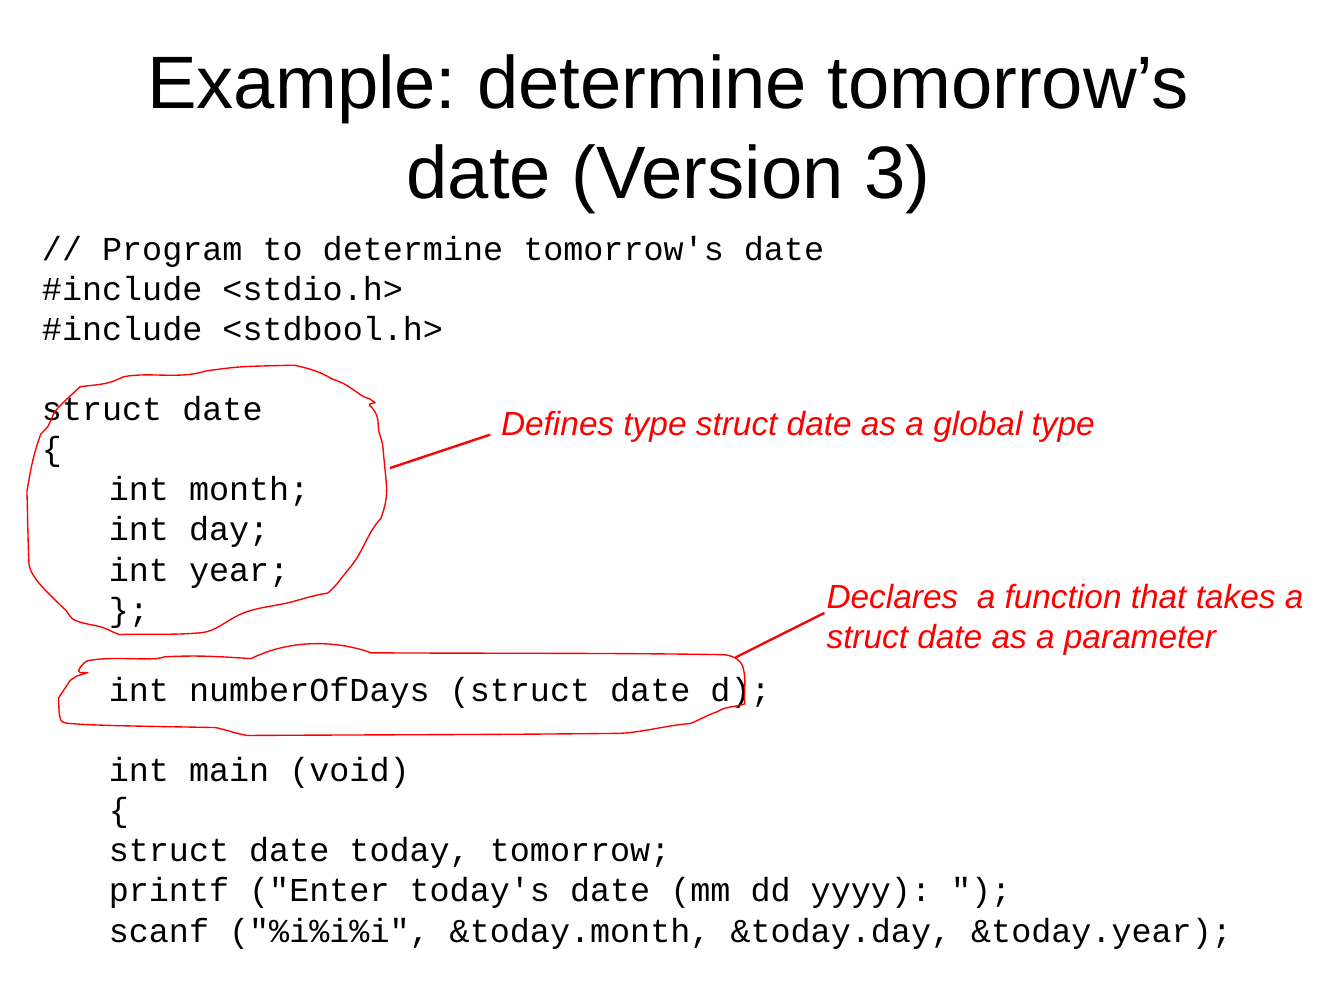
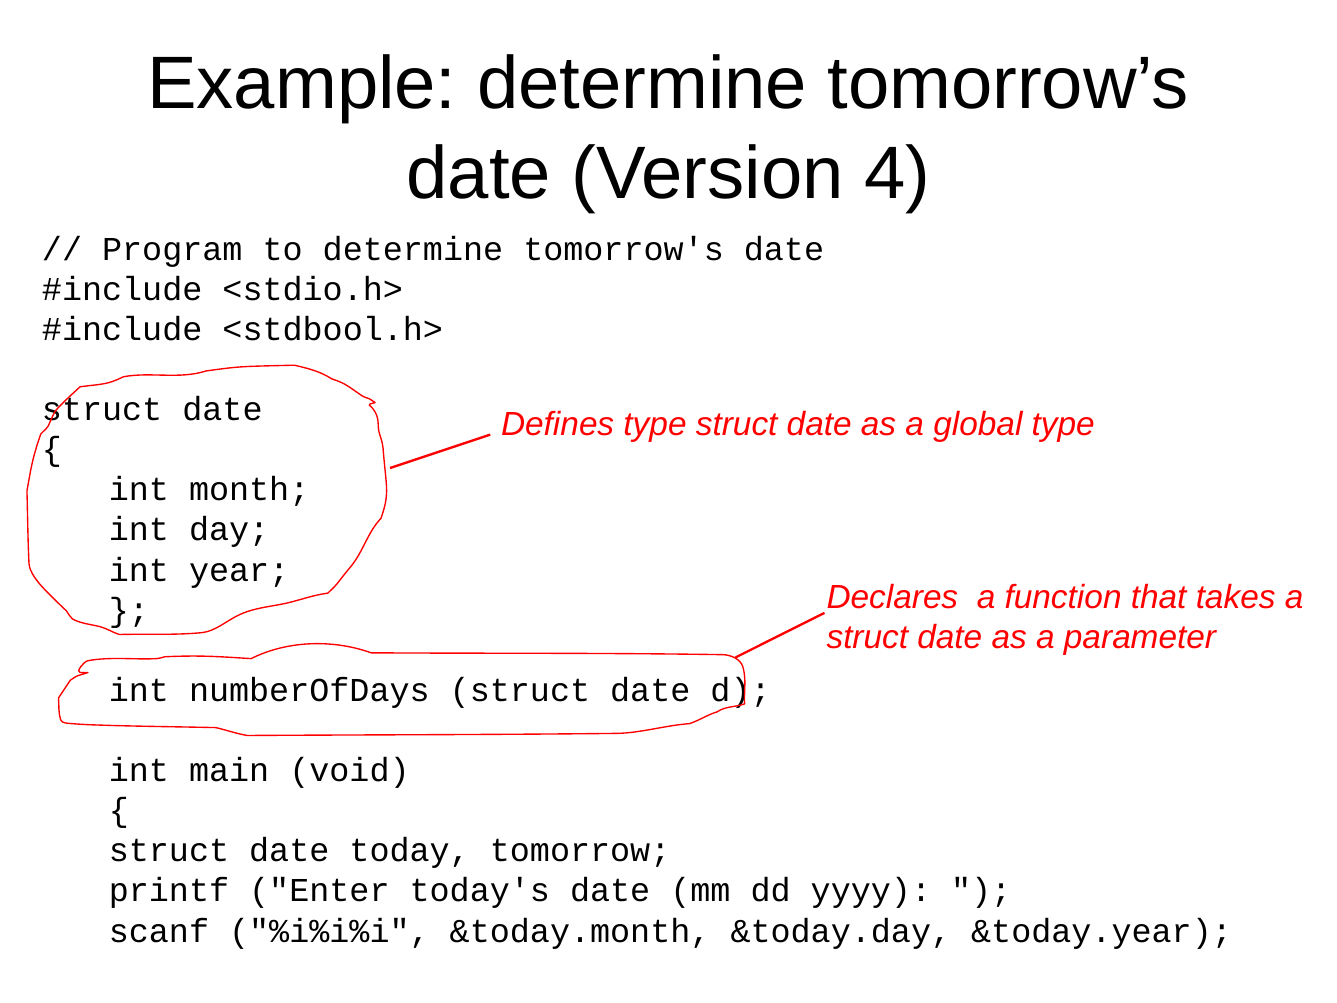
3: 3 -> 4
